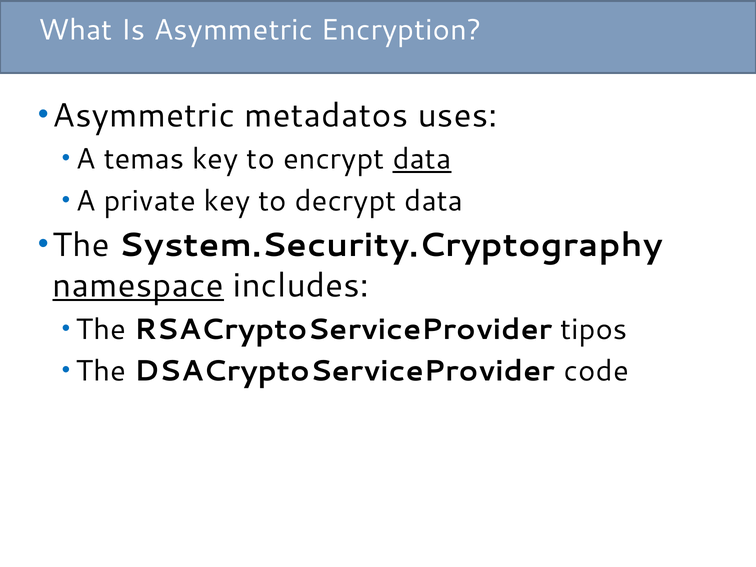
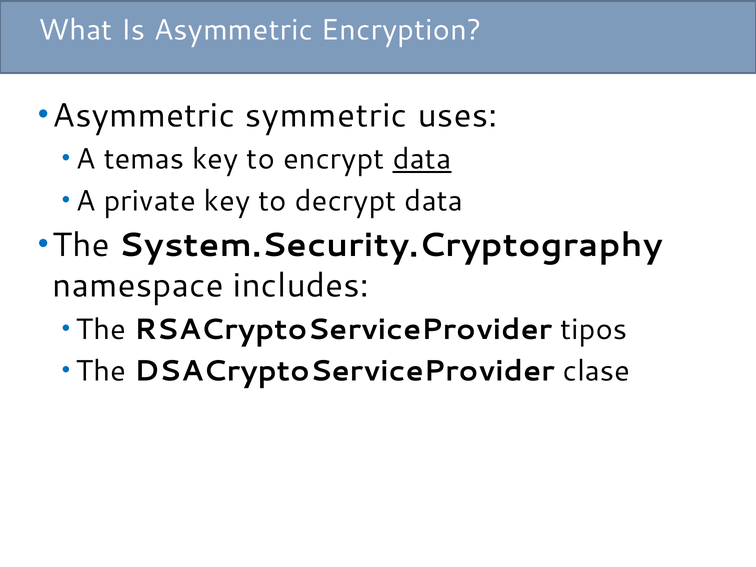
metadatos: metadatos -> symmetric
namespace underline: present -> none
code: code -> clase
